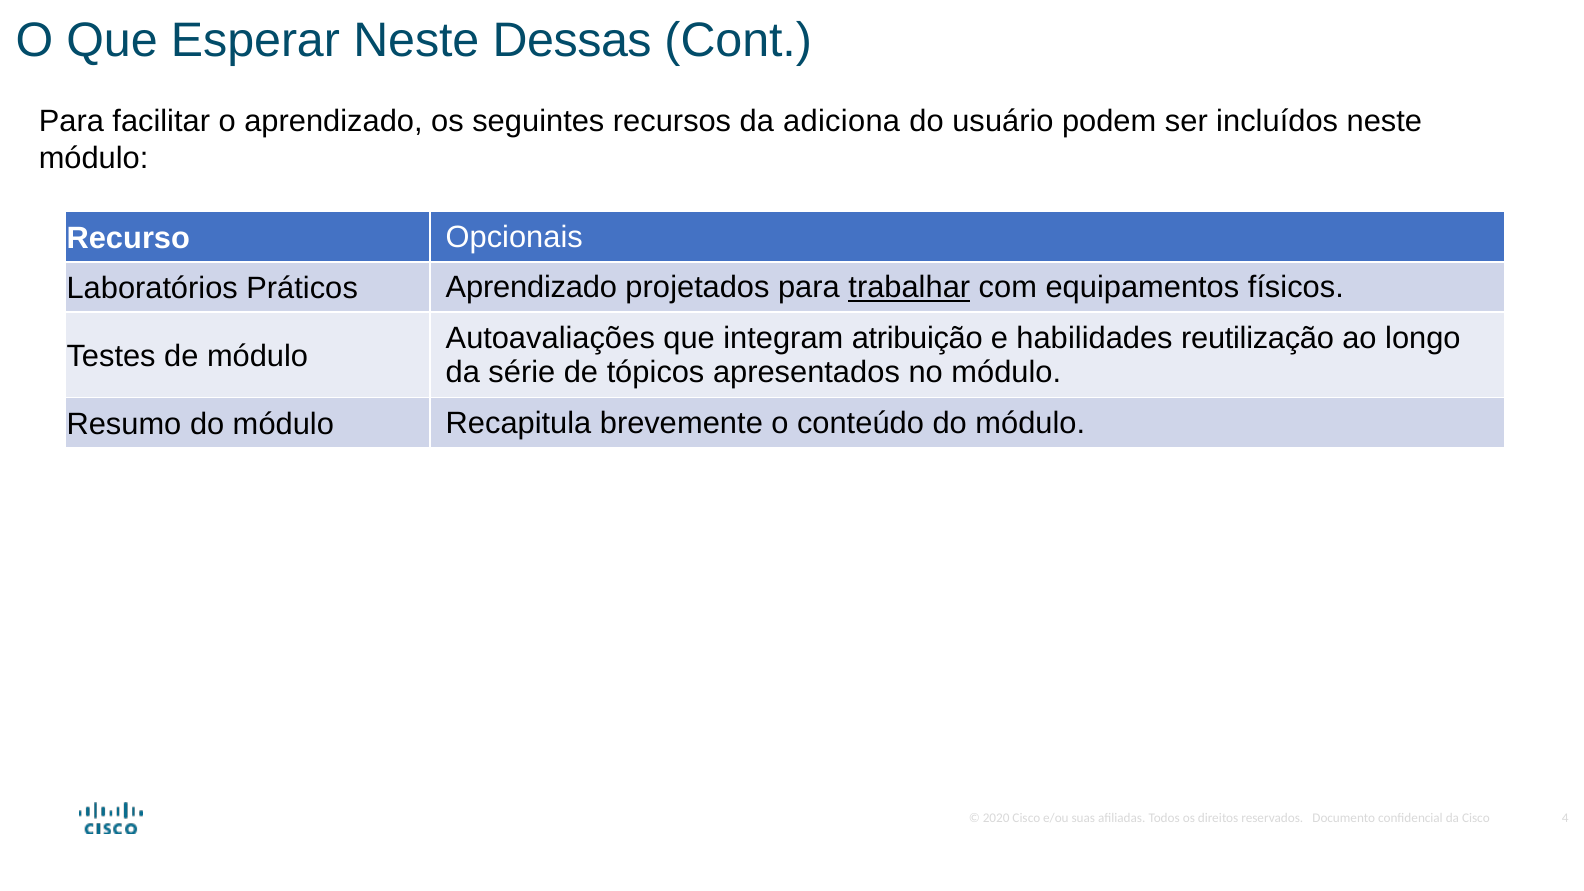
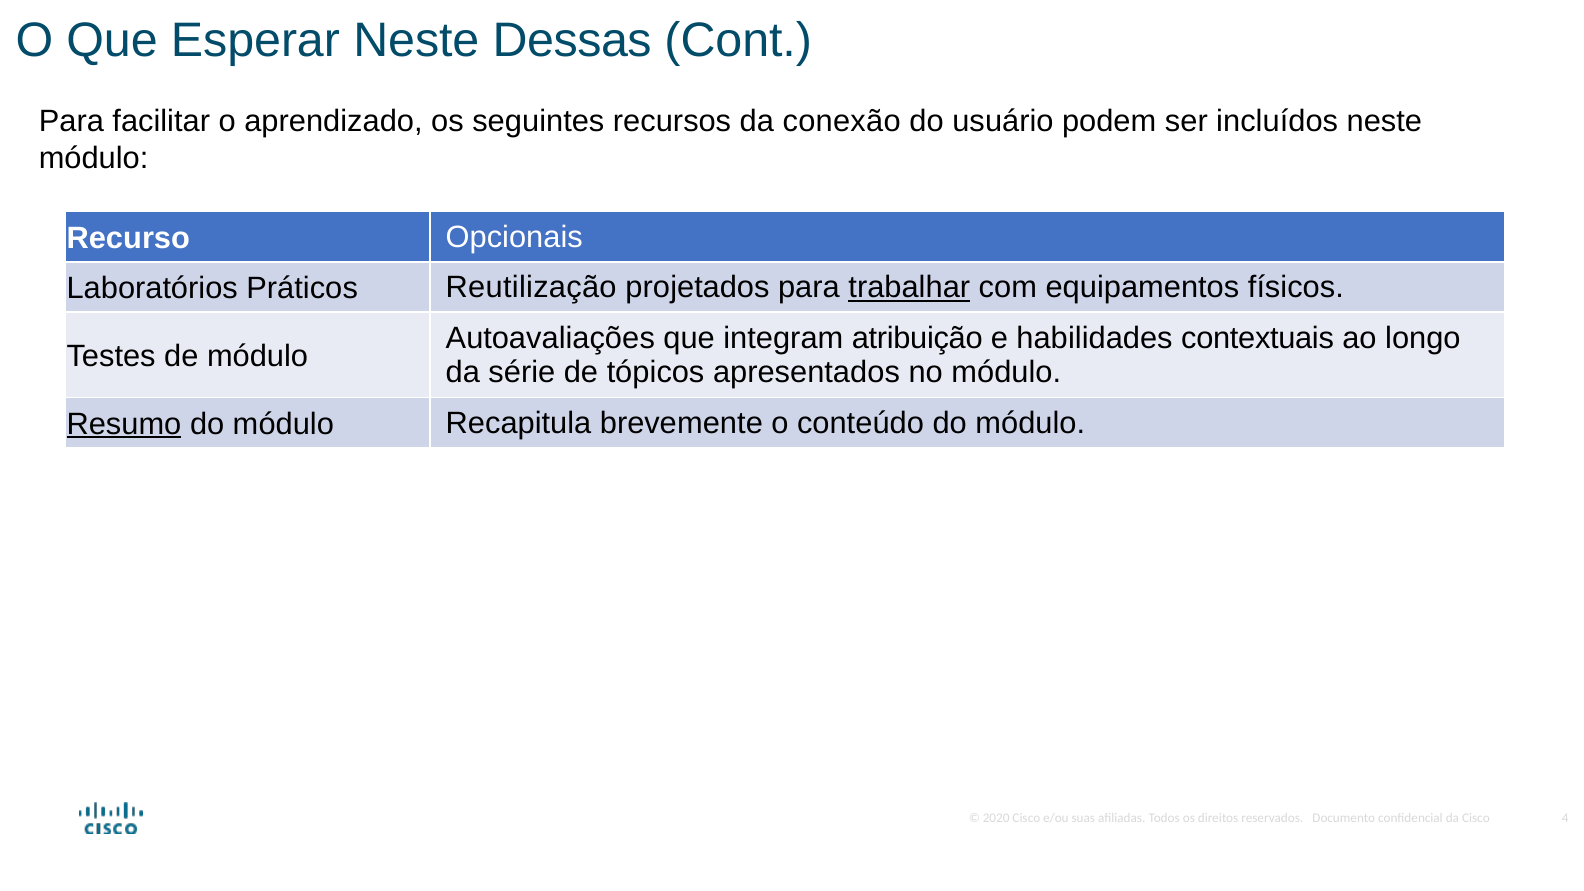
adiciona: adiciona -> conexão
Práticos Aprendizado: Aprendizado -> Reutilização
reutilização: reutilização -> contextuais
Resumo underline: none -> present
